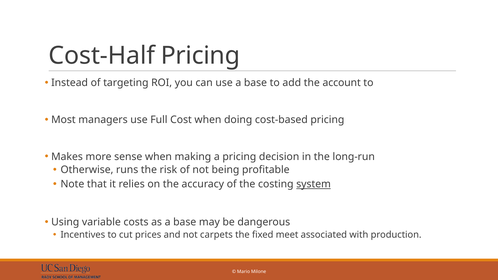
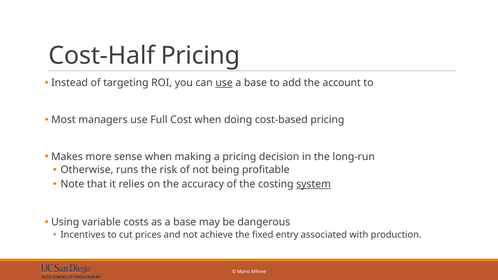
use at (224, 83) underline: none -> present
carpets: carpets -> achieve
meet: meet -> entry
